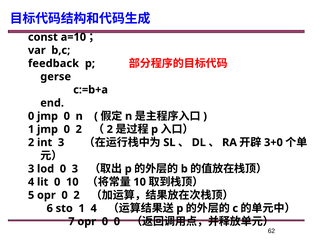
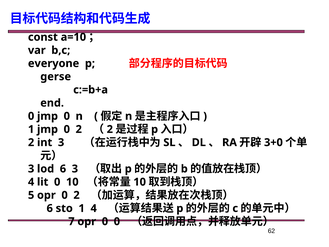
feedback: feedback -> everyone
lod 0: 0 -> 6
